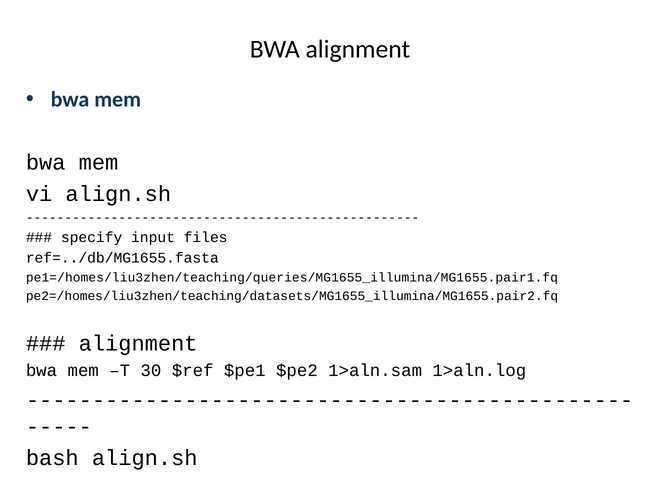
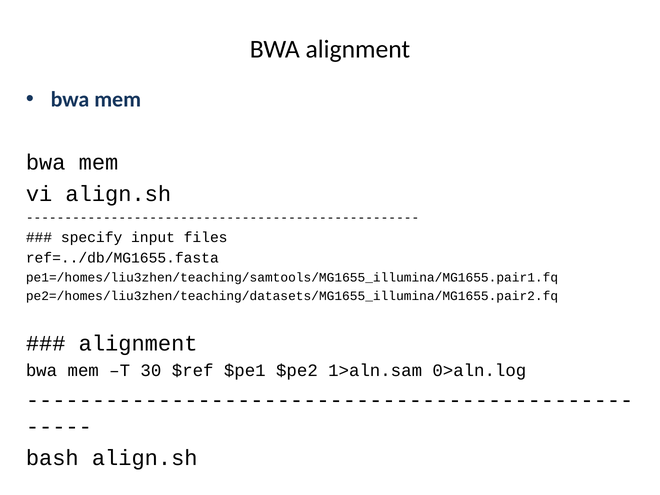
pe1=/homes/liu3zhen/teaching/queries/MG1655_illumina/MG1655.pair1.fq: pe1=/homes/liu3zhen/teaching/queries/MG1655_illumina/MG1655.pair1.fq -> pe1=/homes/liu3zhen/teaching/samtools/MG1655_illumina/MG1655.pair1.fq
1>aln.log: 1>aln.log -> 0>aln.log
